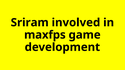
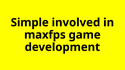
Sriram: Sriram -> Simple
